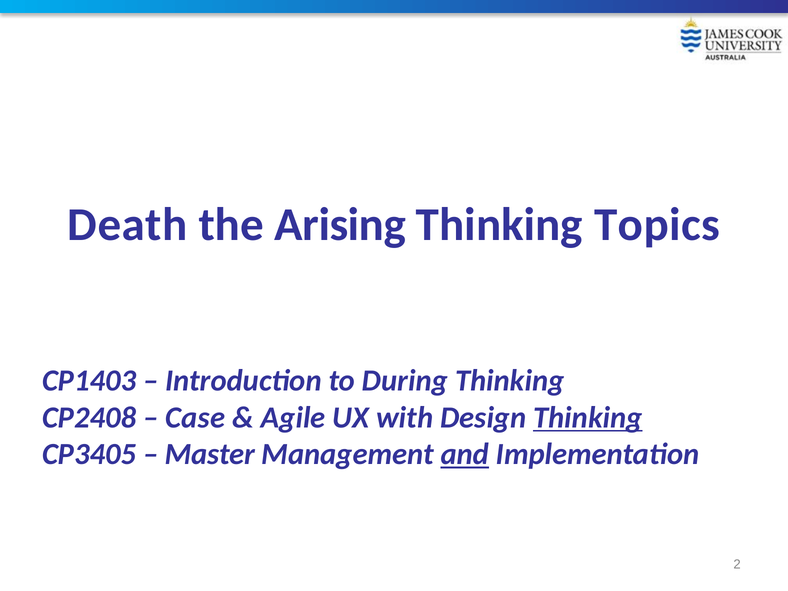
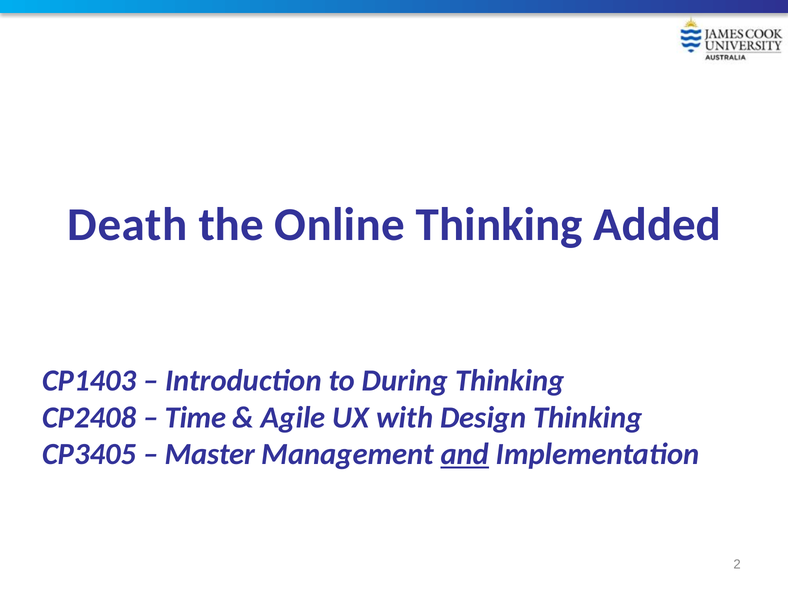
Arising: Arising -> Online
Topics: Topics -> Added
Case: Case -> Time
Thinking at (588, 418) underline: present -> none
